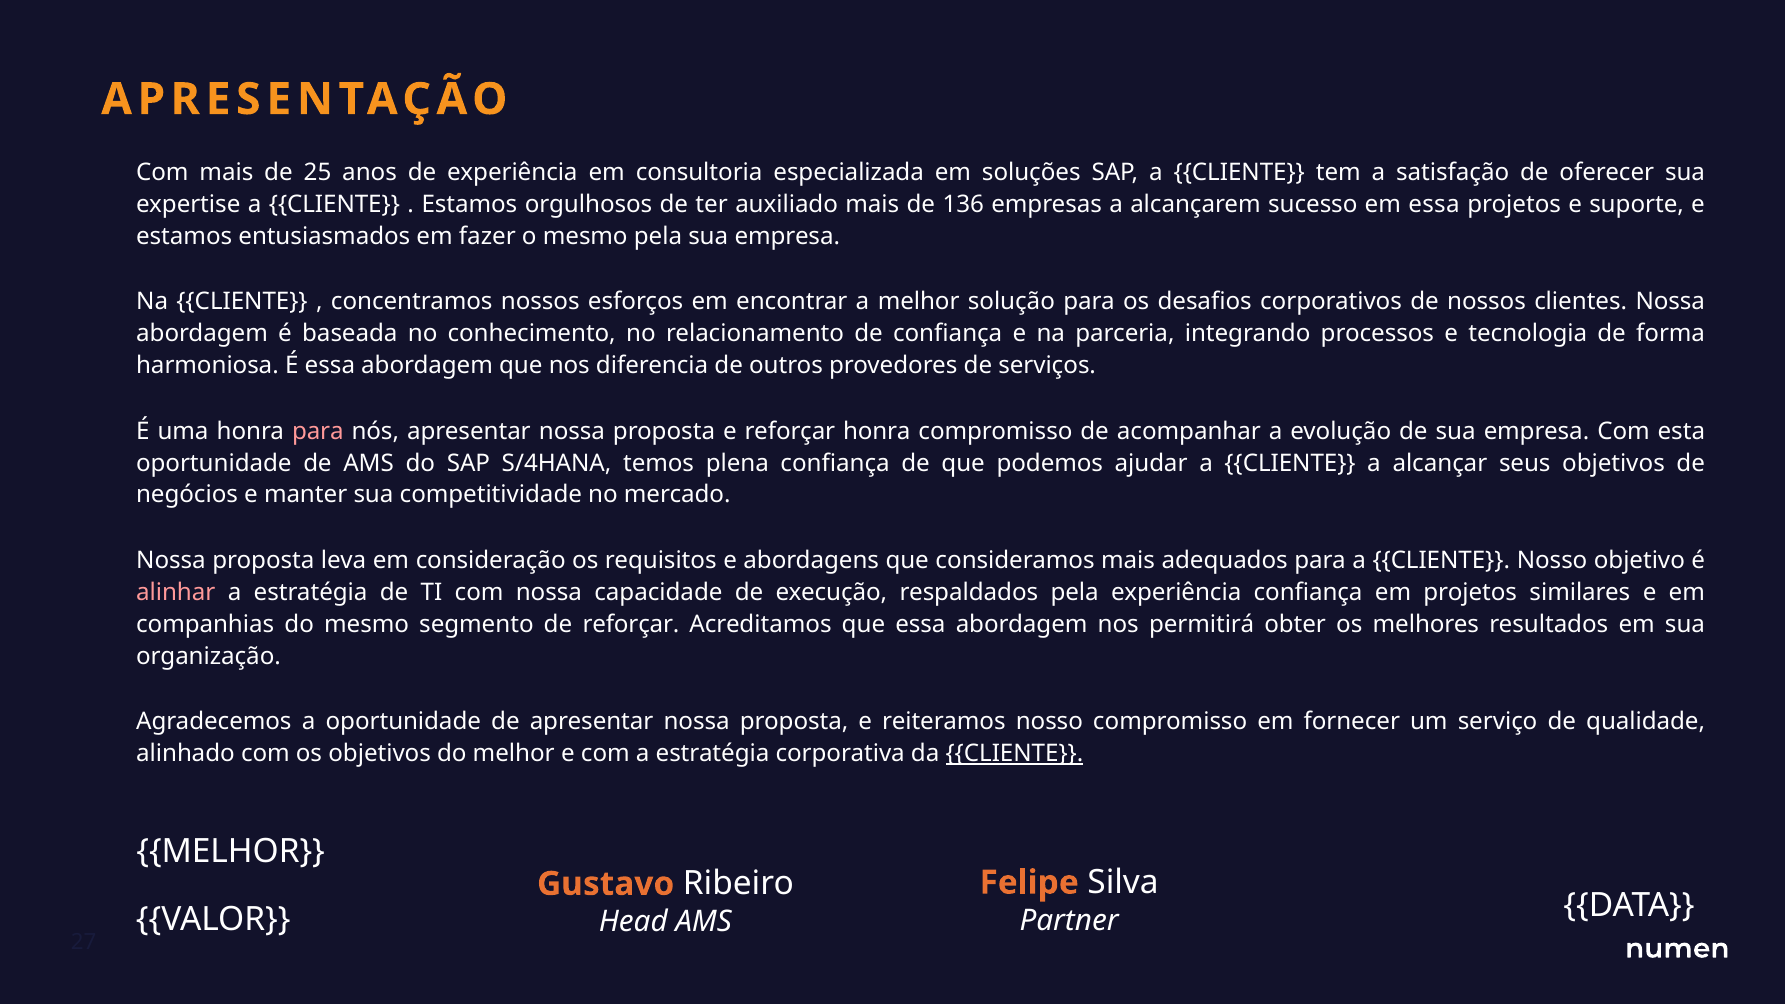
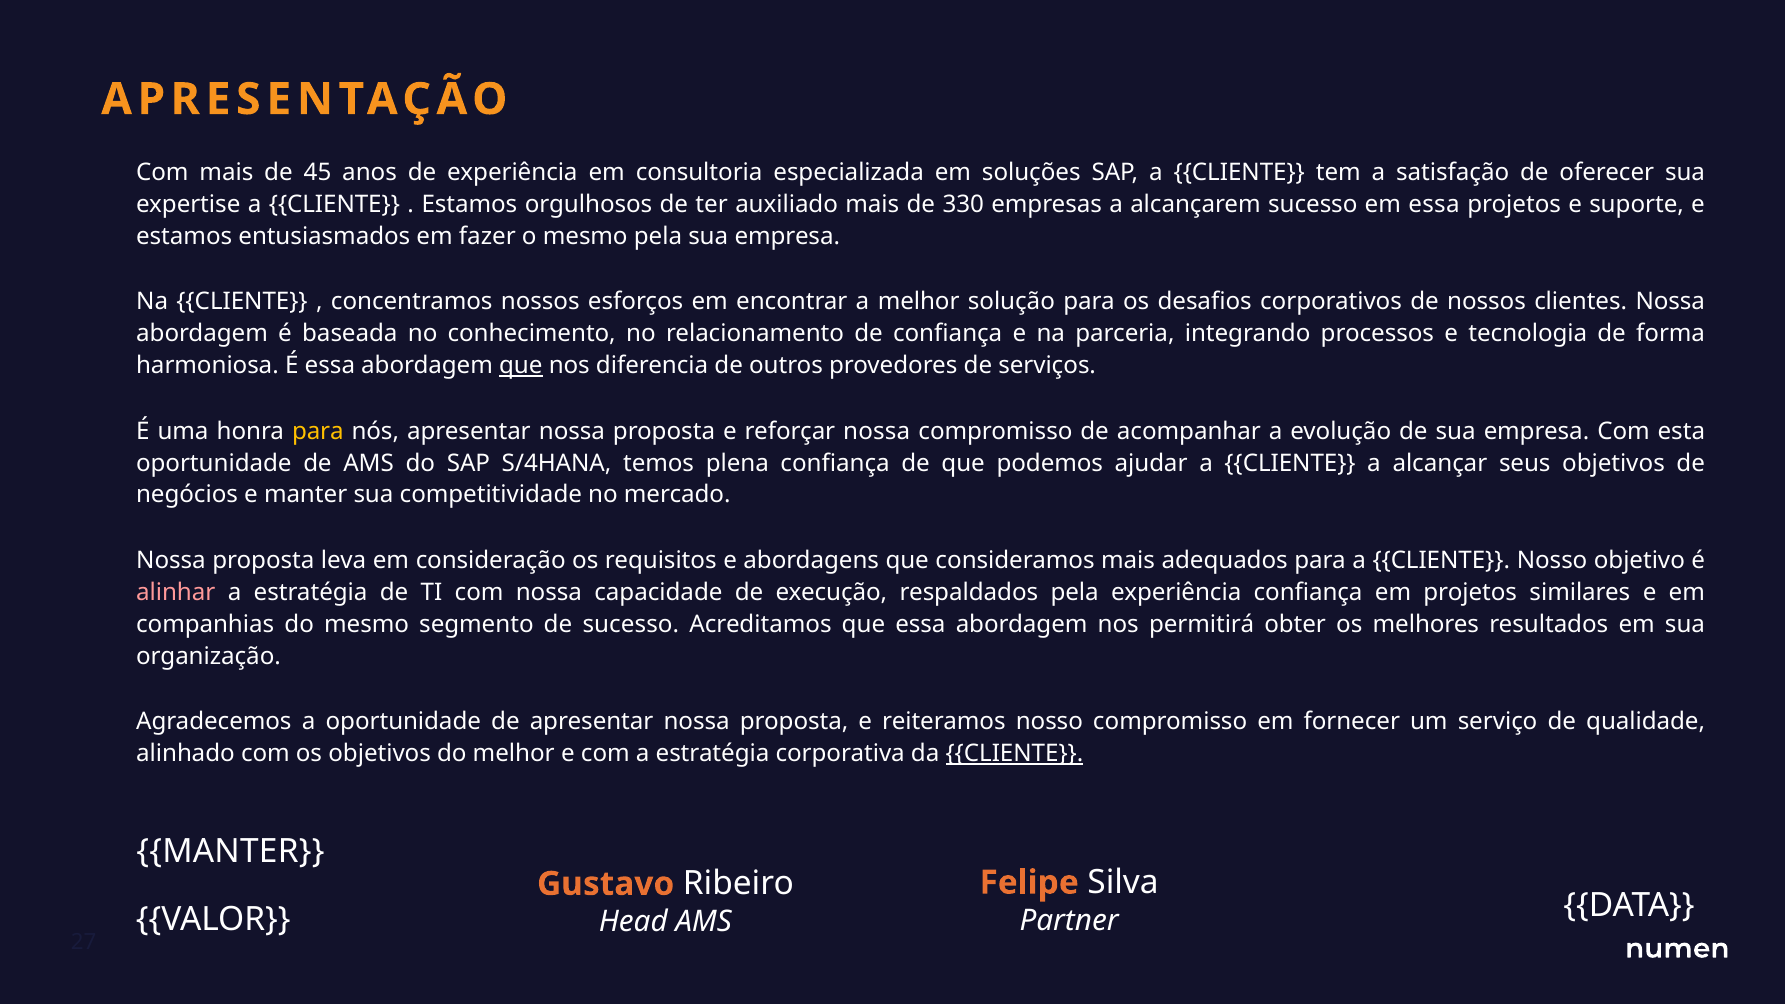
25: 25 -> 45
136: 136 -> 330
que at (521, 366) underline: none -> present
para at (318, 431) colour: pink -> yellow
reforçar honra: honra -> nossa
de reforçar: reforçar -> sucesso
MELHOR at (231, 852): MELHOR -> MANTER
